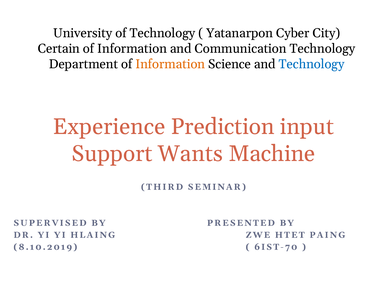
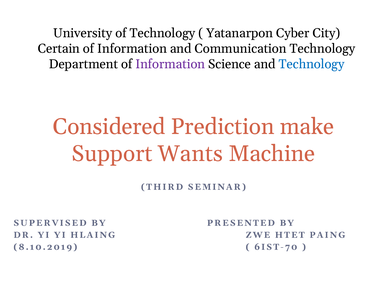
Information at (170, 64) colour: orange -> purple
Experience: Experience -> Considered
input: input -> make
